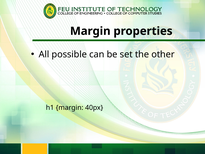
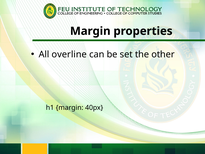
possible: possible -> overline
